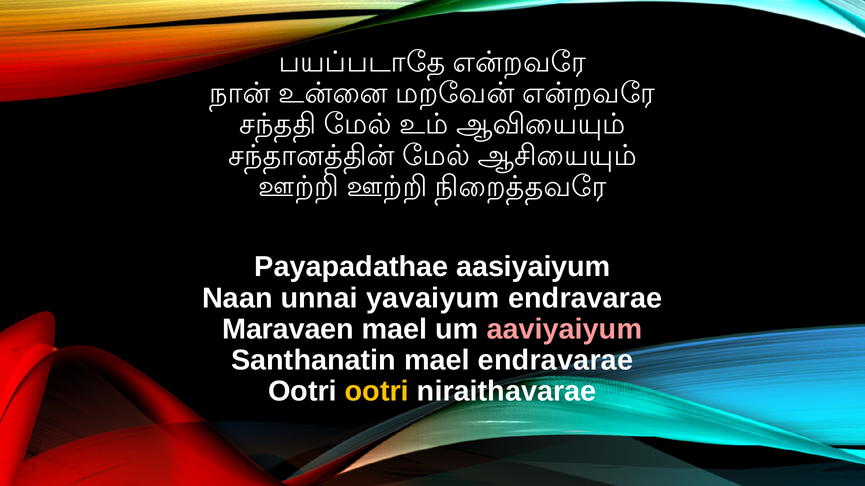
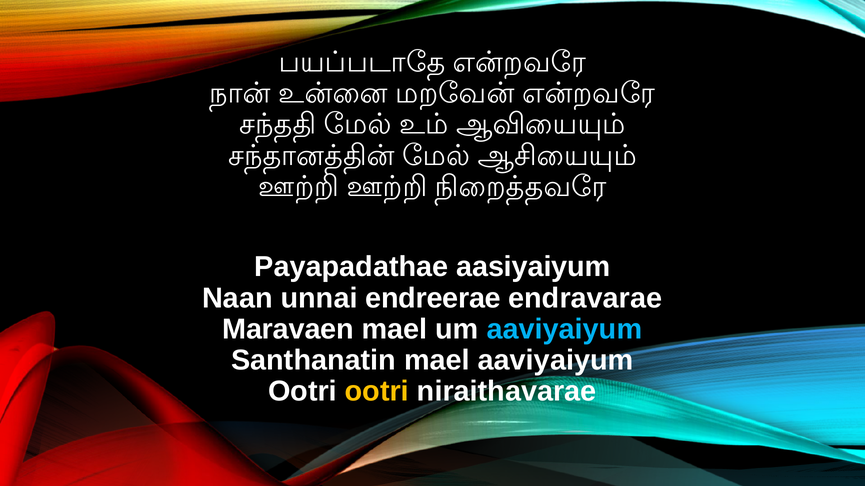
yavaiyum: yavaiyum -> endreerae
aaviyaiyum at (564, 330) colour: pink -> light blue
mael endravarae: endravarae -> aaviyaiyum
